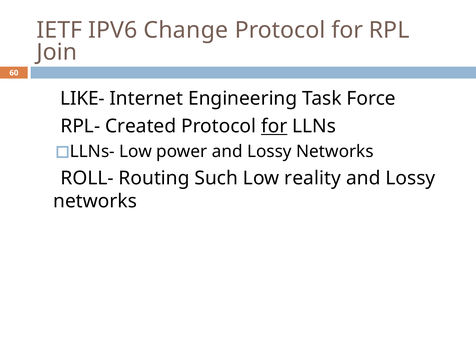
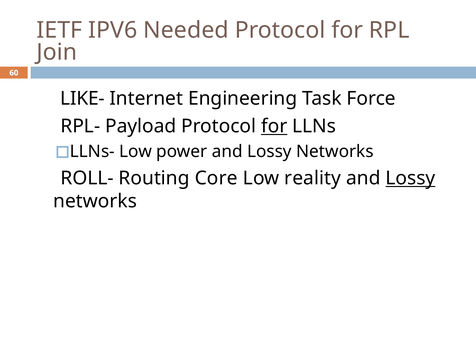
Change: Change -> Needed
Created: Created -> Payload
Such: Such -> Core
Lossy at (410, 178) underline: none -> present
